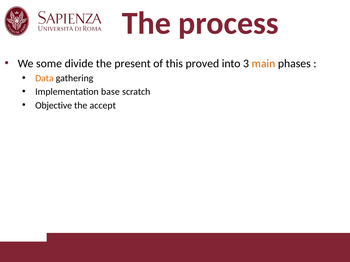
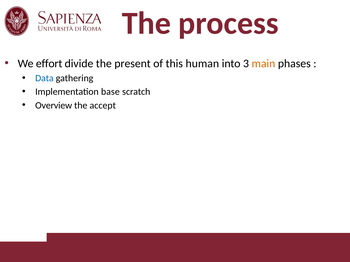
some: some -> effort
proved: proved -> human
Data colour: orange -> blue
Objective: Objective -> Overview
